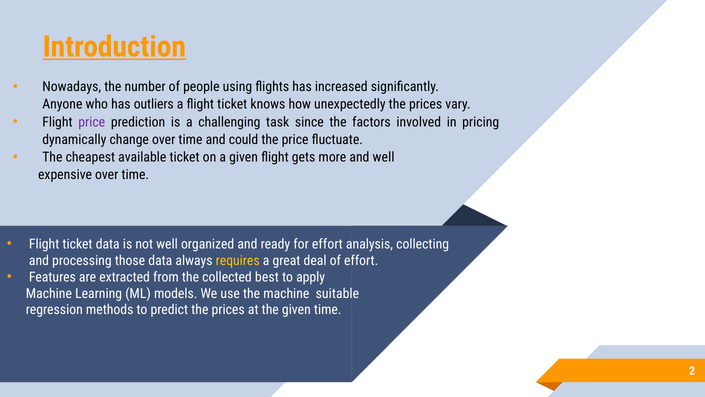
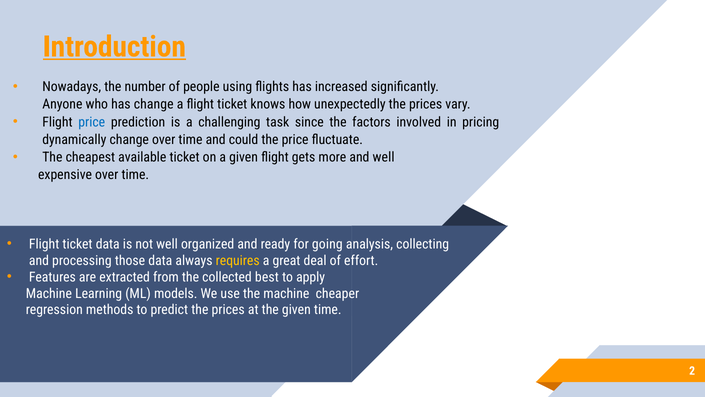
has outliers: outliers -> change
price at (92, 122) colour: purple -> blue
for effort: effort -> going
suitable: suitable -> cheaper
